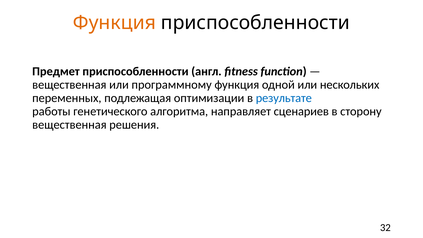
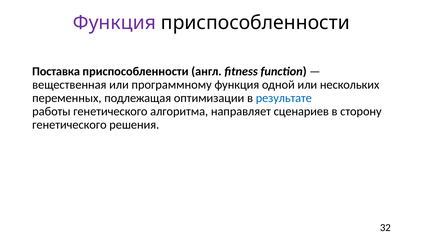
Функция at (114, 23) colour: orange -> purple
Предмет: Предмет -> Поставка
вещественная at (69, 125): вещественная -> генетического
